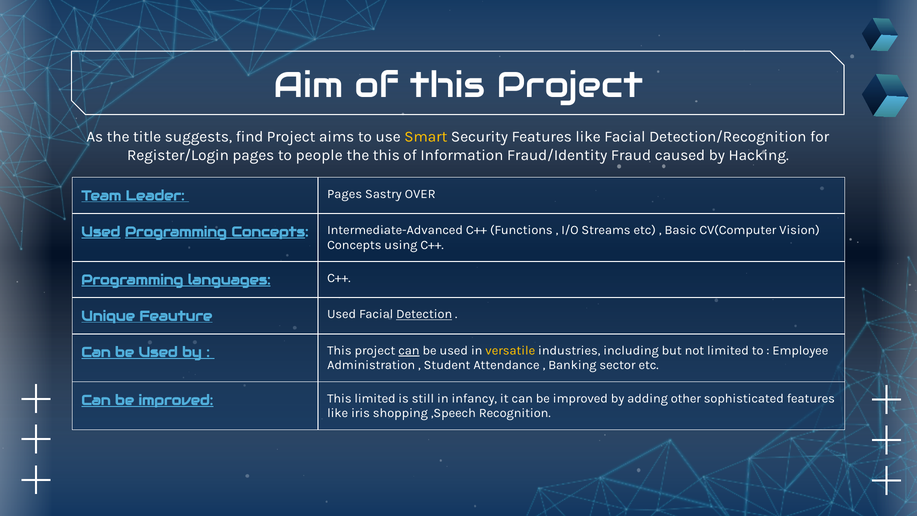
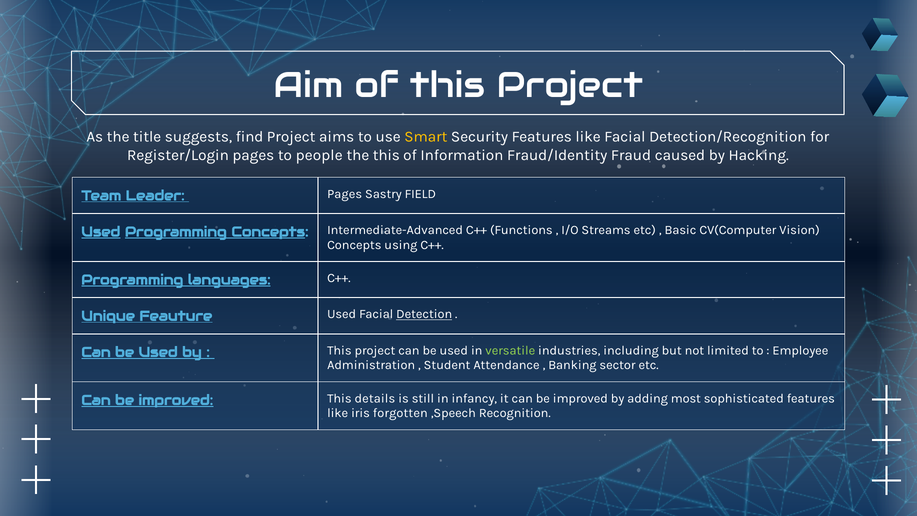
OVER: OVER -> FIELD
can at (409, 350) underline: present -> none
versatile colour: yellow -> light green
This limited: limited -> details
other: other -> most
shopping: shopping -> forgotten
